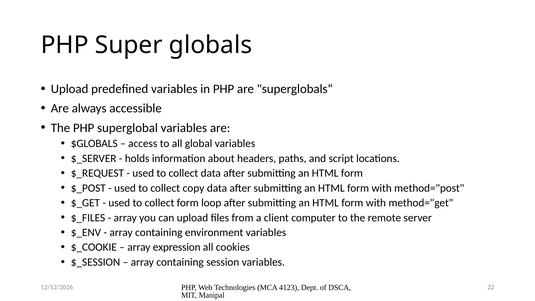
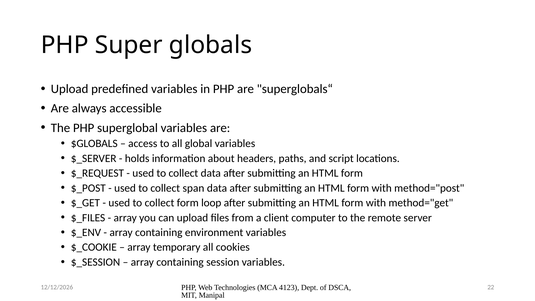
copy: copy -> span
expression: expression -> temporary
